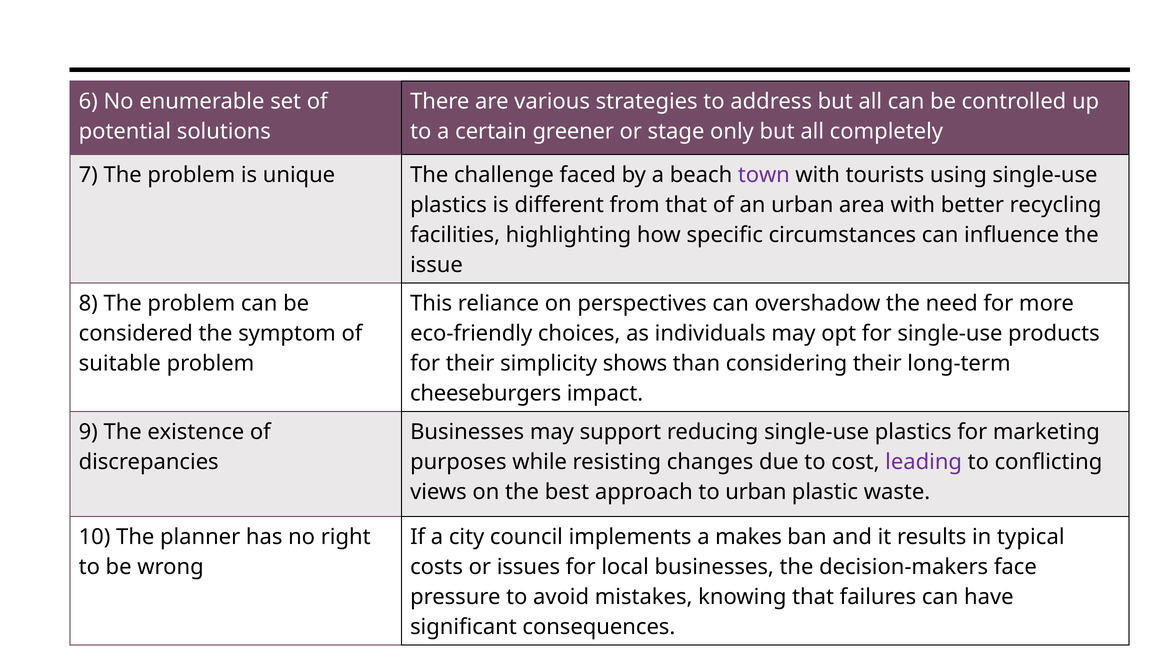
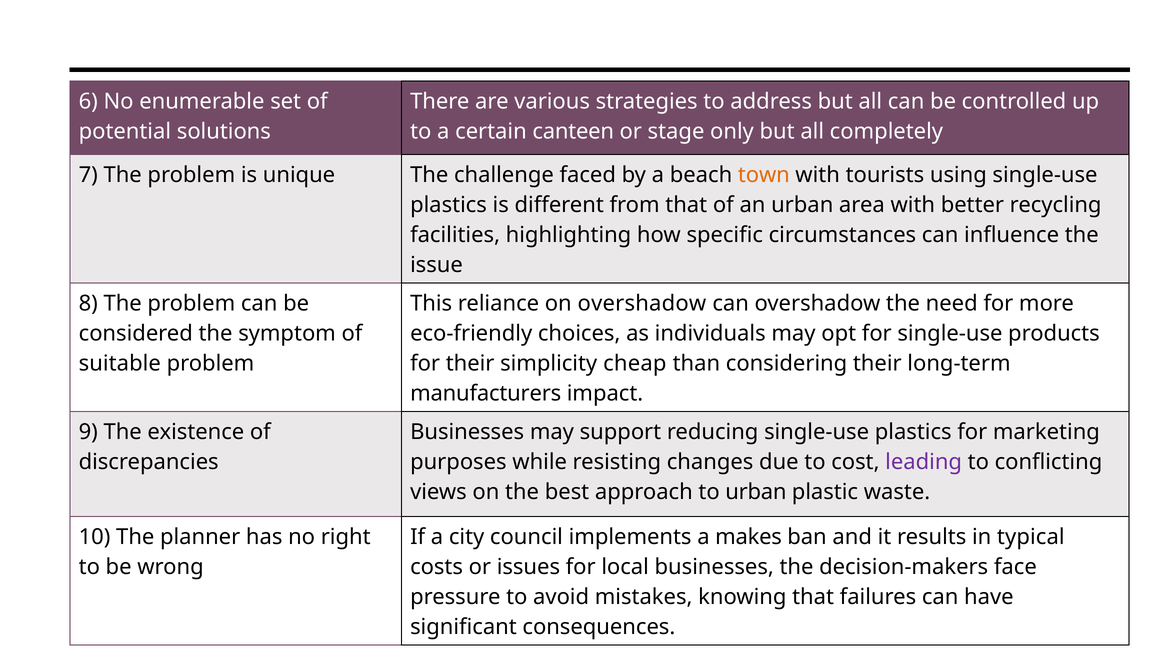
greener: greener -> canteen
town colour: purple -> orange
on perspectives: perspectives -> overshadow
shows: shows -> cheap
cheeseburgers: cheeseburgers -> manufacturers
